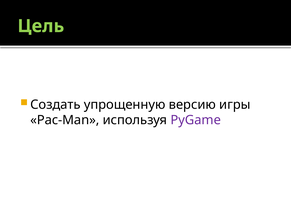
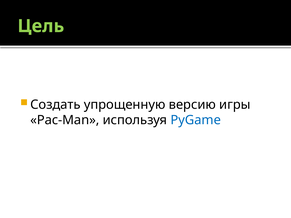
PyGame colour: purple -> blue
